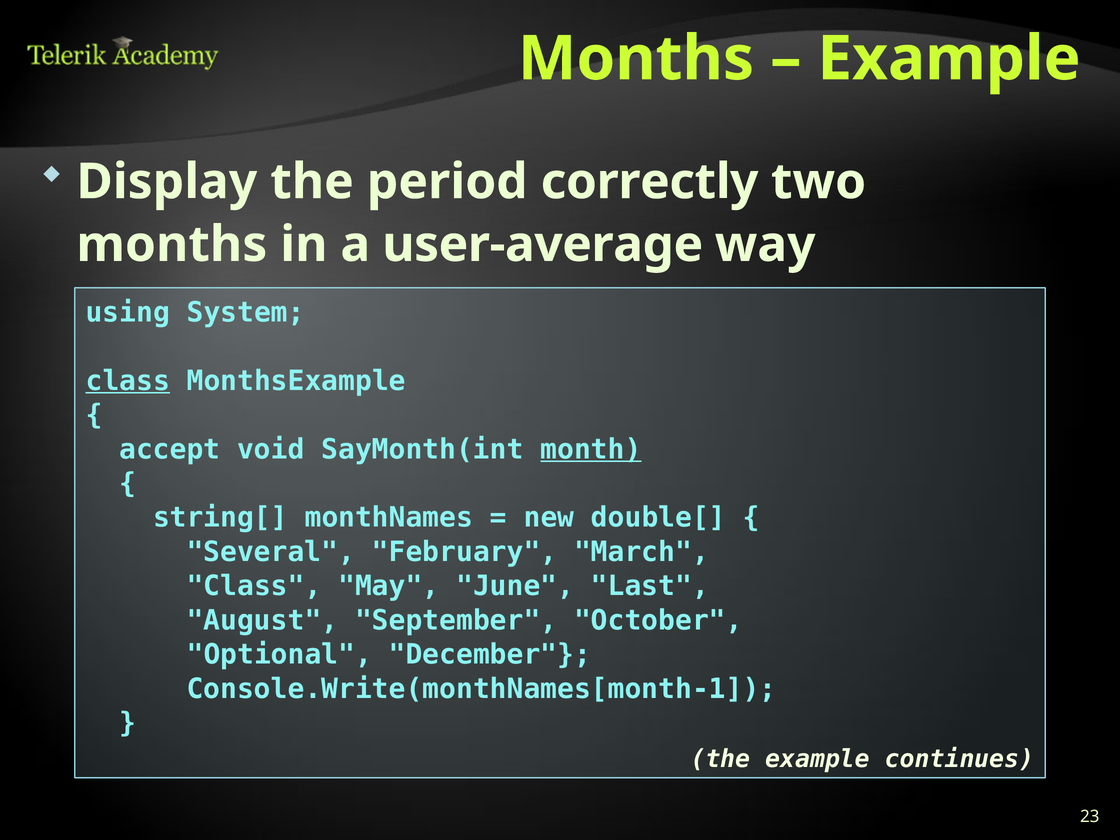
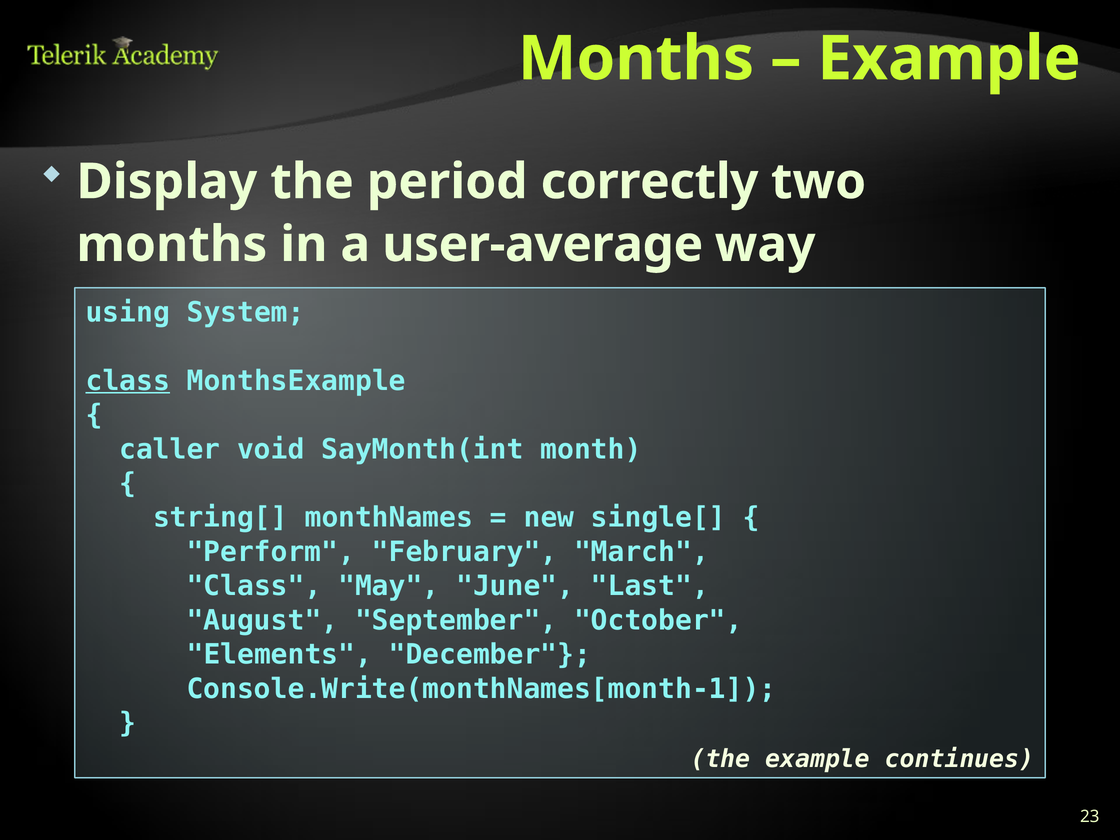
accept: accept -> caller
month underline: present -> none
double[: double[ -> single[
Several: Several -> Perform
Optional: Optional -> Elements
